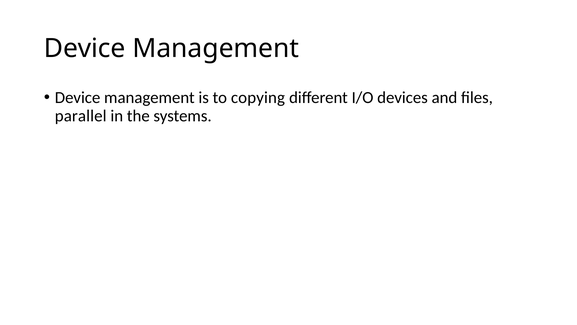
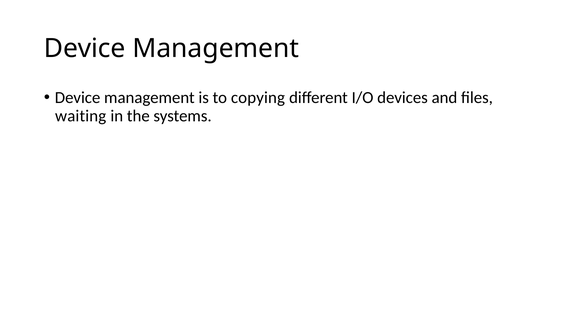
parallel: parallel -> waiting
